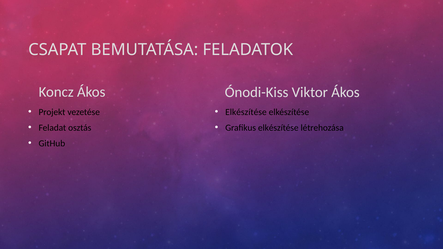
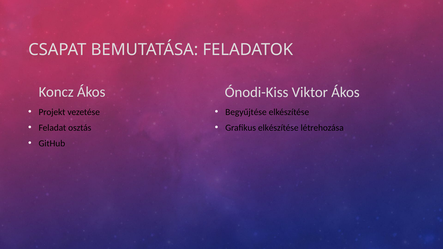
Elkészítése at (246, 112): Elkészítése -> Begyűjtése
